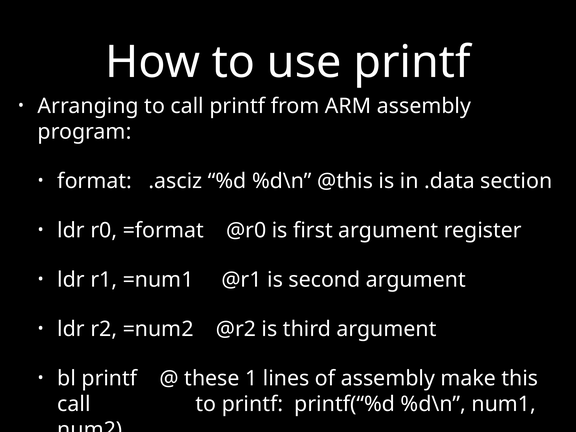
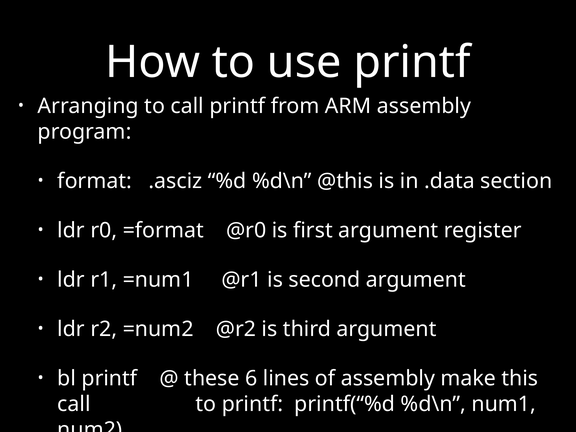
1: 1 -> 6
